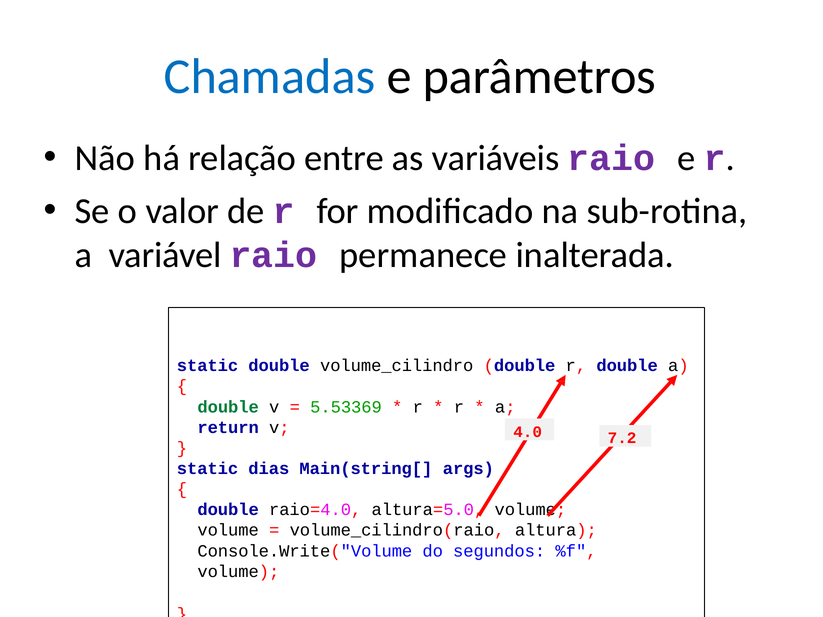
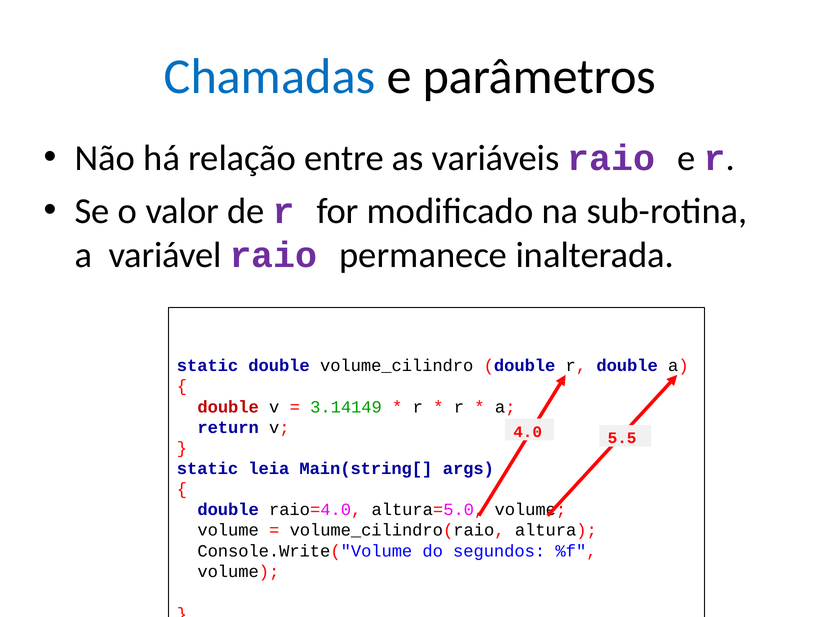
double at (228, 407) colour: green -> red
5.53369: 5.53369 -> 3.14149
7.2: 7.2 -> 5.5
dias: dias -> leia
